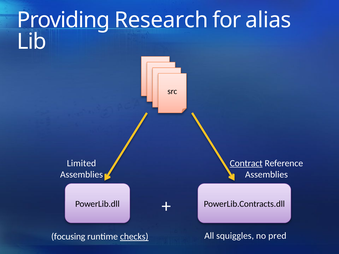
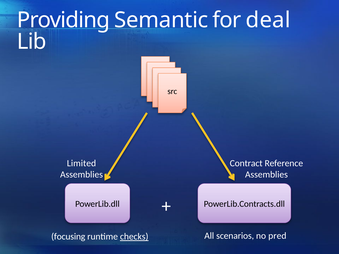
Research: Research -> Semantic
alias: alias -> deal
Contract underline: present -> none
squiggles: squiggles -> scenarios
